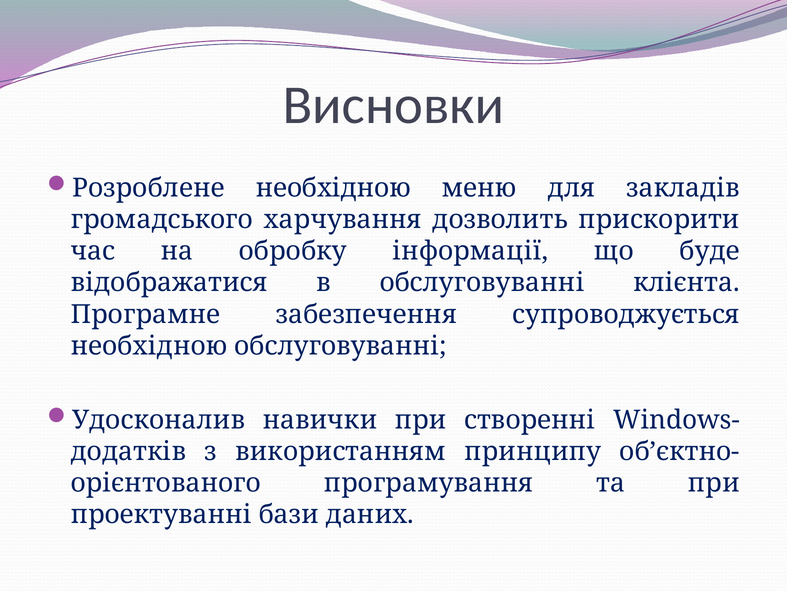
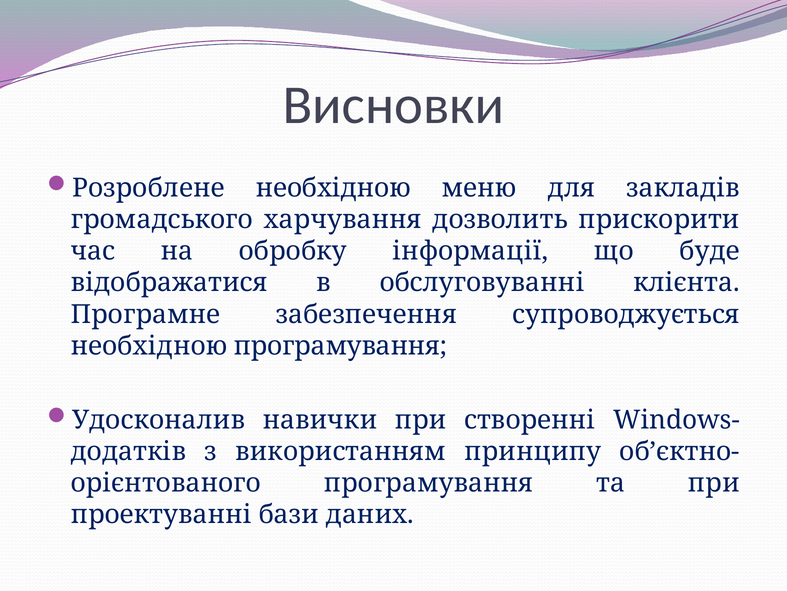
необхідною обслуговуванні: обслуговуванні -> програмування
